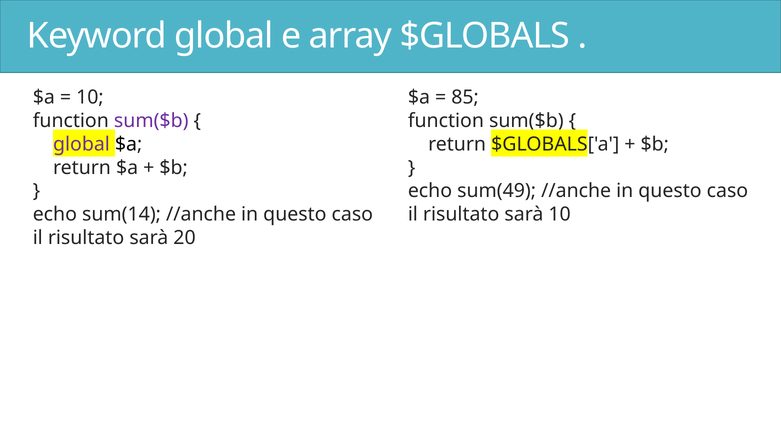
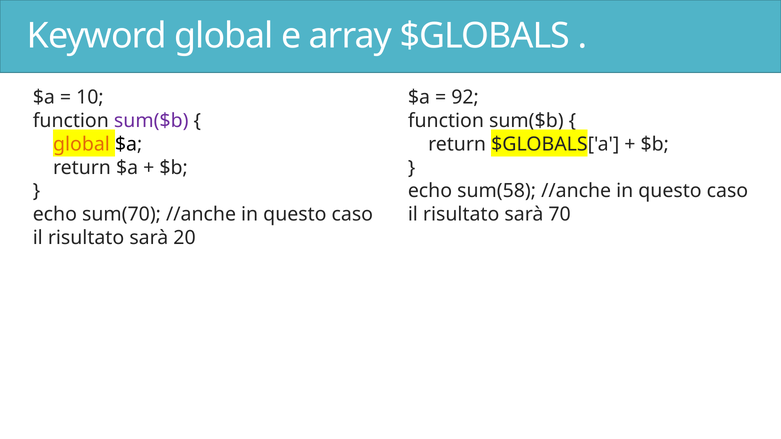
85: 85 -> 92
global at (81, 144) colour: purple -> orange
sum(49: sum(49 -> sum(58
sum(14: sum(14 -> sum(70
sarà 10: 10 -> 70
